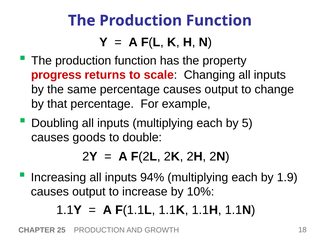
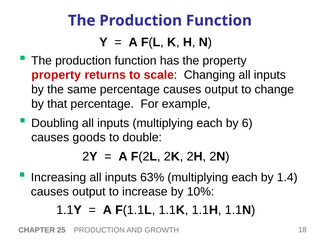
progress at (56, 75): progress -> property
5: 5 -> 6
94%: 94% -> 63%
1.9: 1.9 -> 1.4
